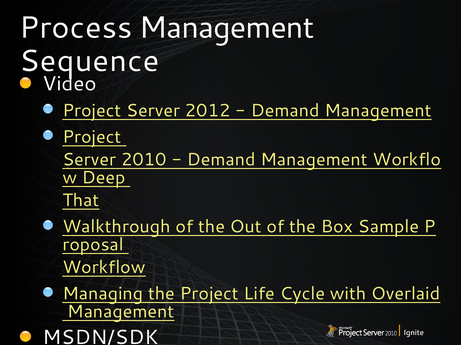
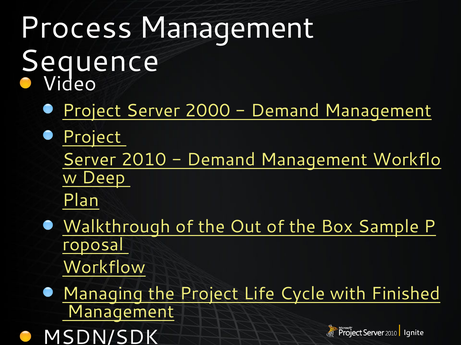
2012: 2012 -> 2000
That: That -> Plan
Overlaid: Overlaid -> Finished
